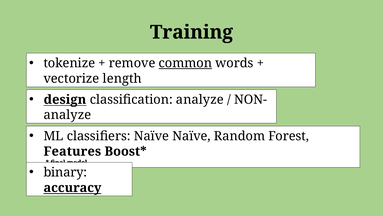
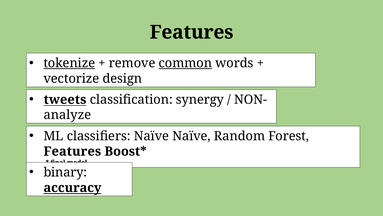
Training at (191, 32): Training -> Features
tokenize underline: none -> present
length: length -> design
design: design -> tweets
classification analyze: analyze -> synergy
